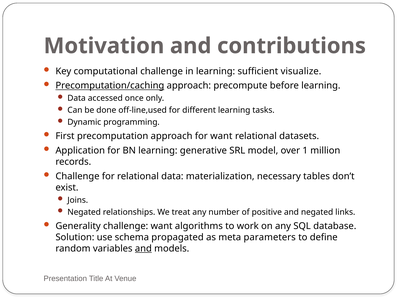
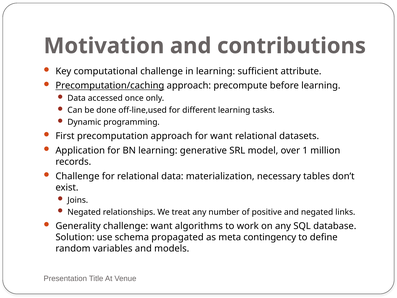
visualize: visualize -> attribute
parameters: parameters -> contingency
and at (143, 248) underline: present -> none
